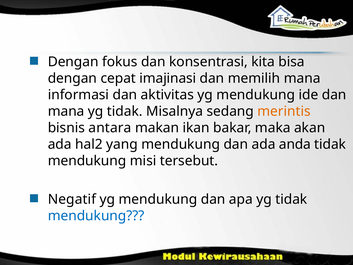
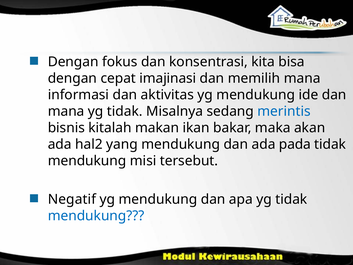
merintis colour: orange -> blue
antara: antara -> kitalah
anda: anda -> pada
